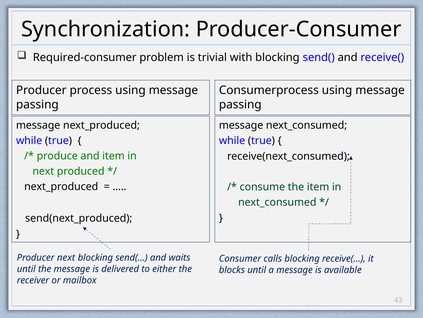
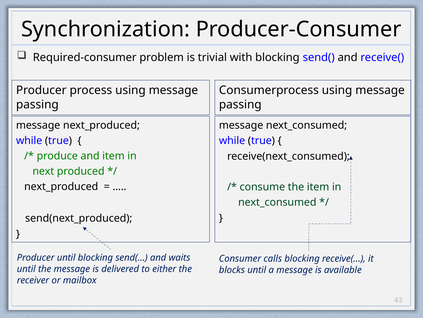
Producer next: next -> until
